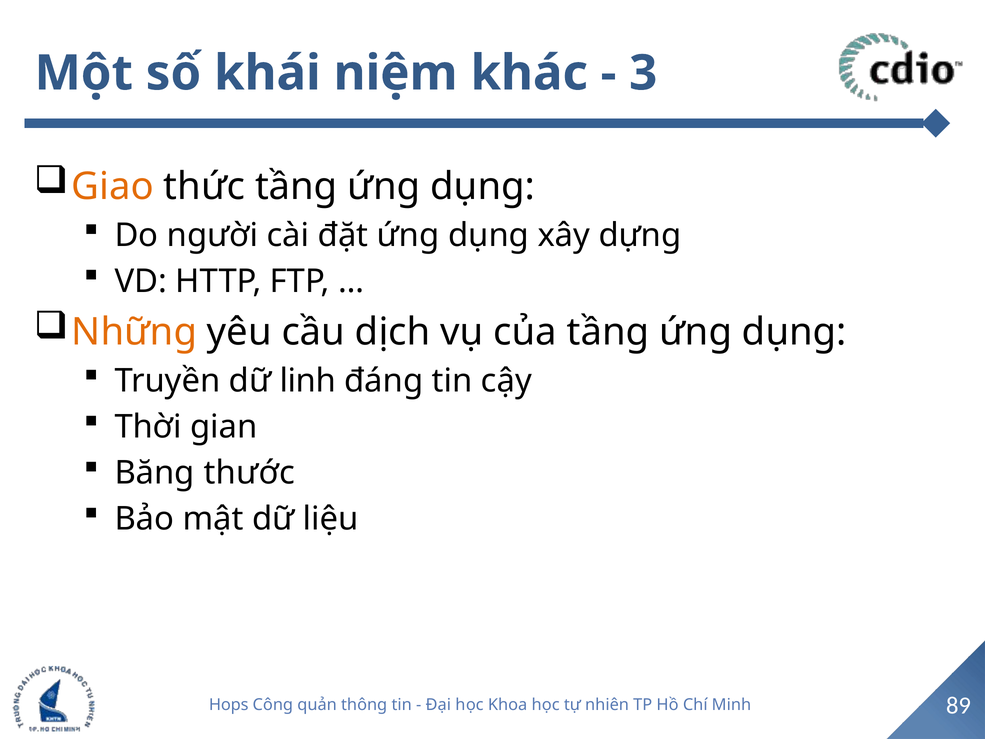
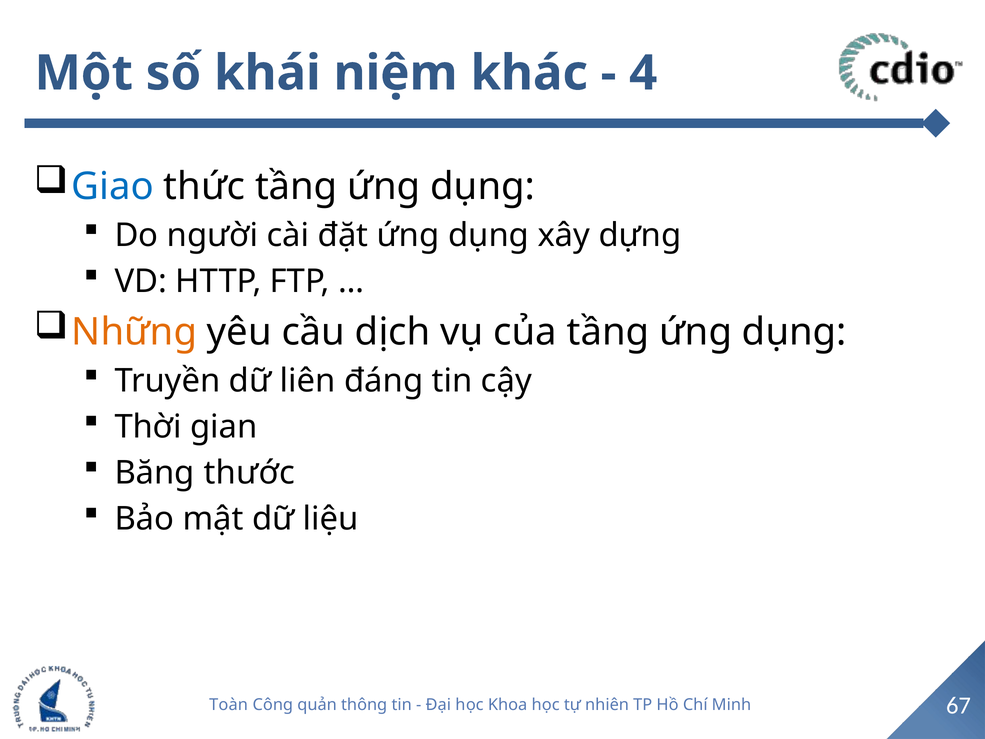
3: 3 -> 4
Giao colour: orange -> blue
linh: linh -> liên
Hops: Hops -> Toàn
89: 89 -> 67
